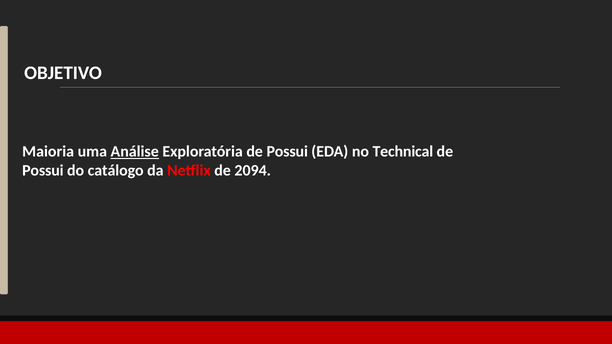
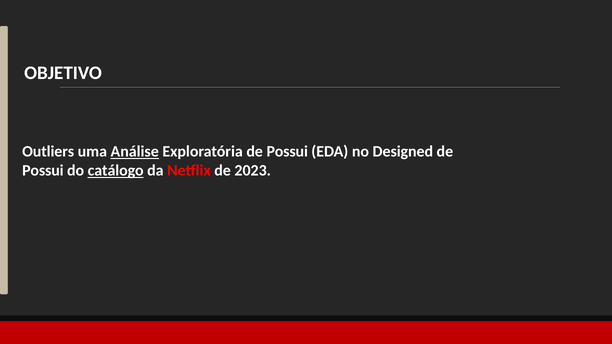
Maioria: Maioria -> Outliers
Technical: Technical -> Designed
catálogo underline: none -> present
2094: 2094 -> 2023
